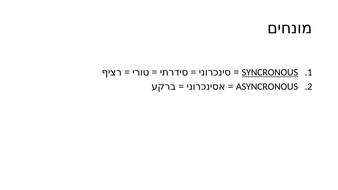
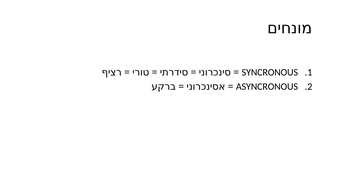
SYNCRONOUS underline: present -> none
